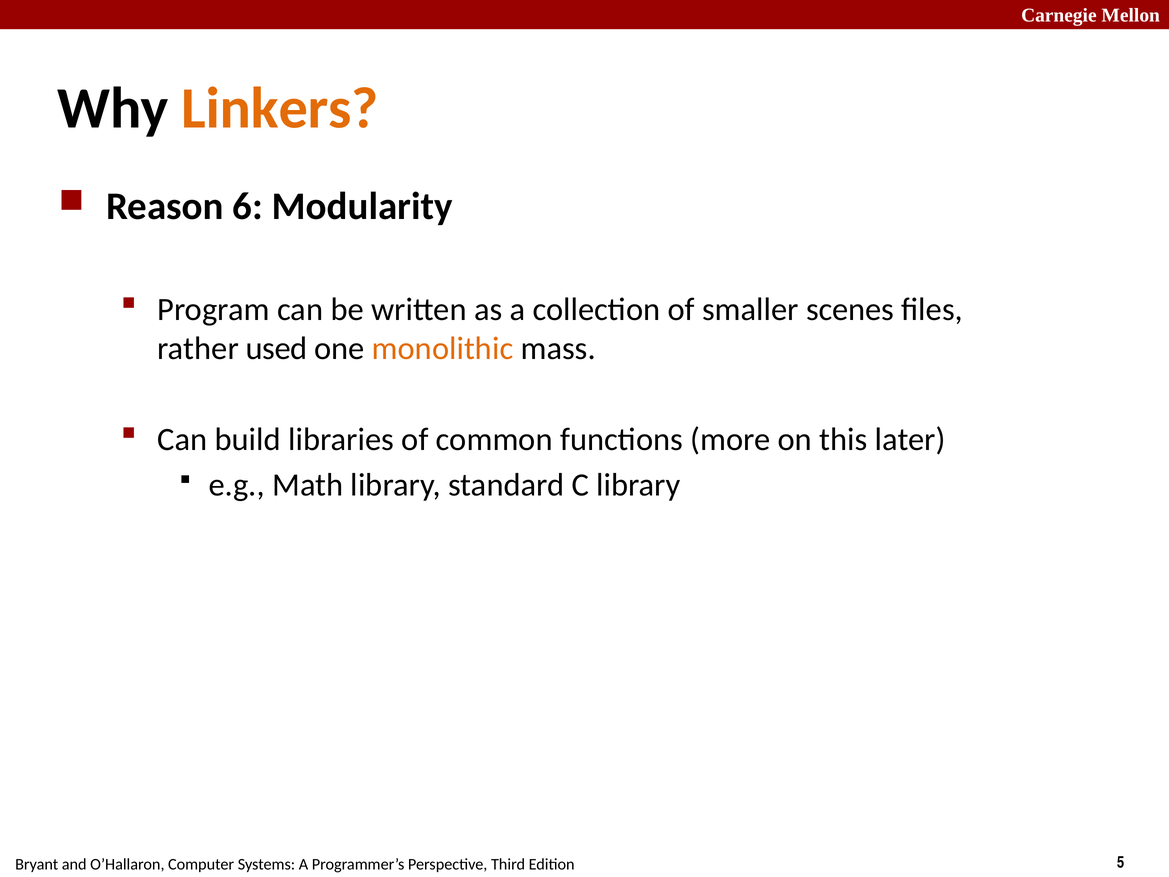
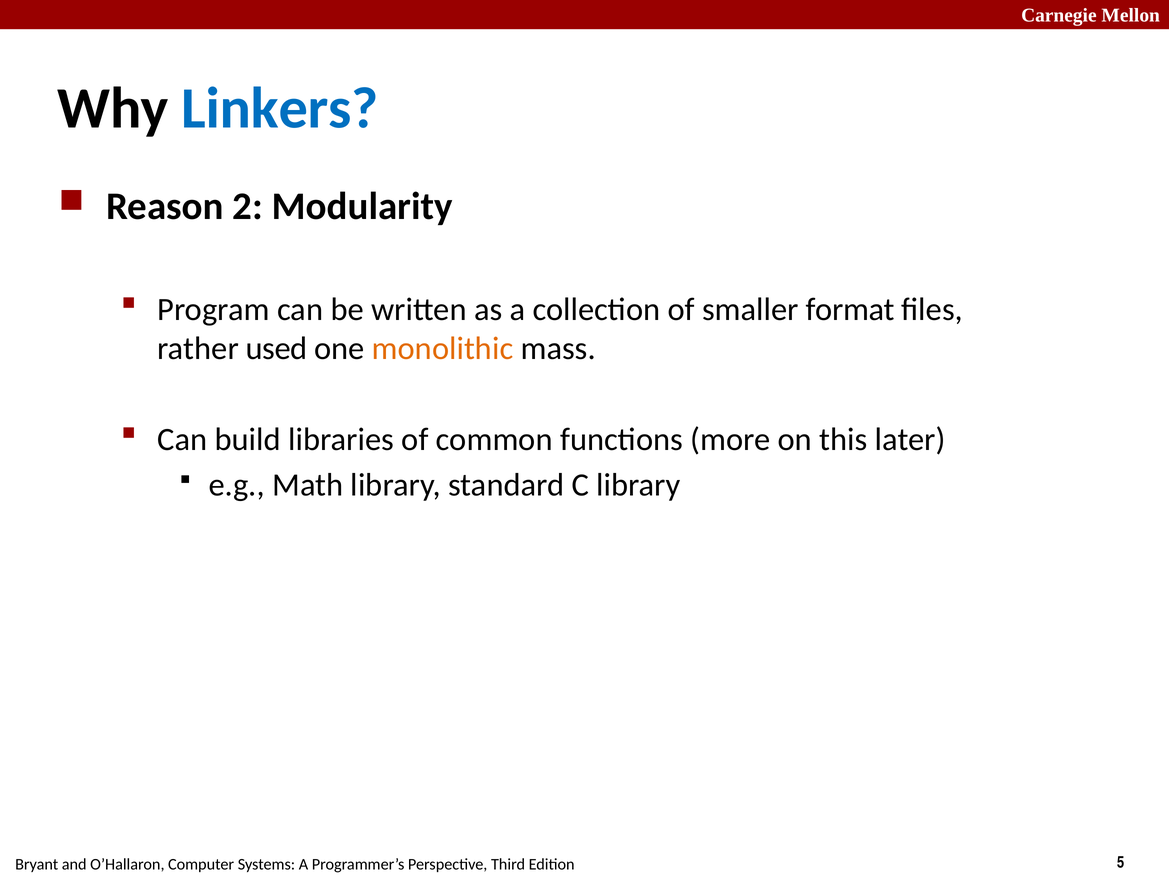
Linkers colour: orange -> blue
6: 6 -> 2
scenes: scenes -> format
